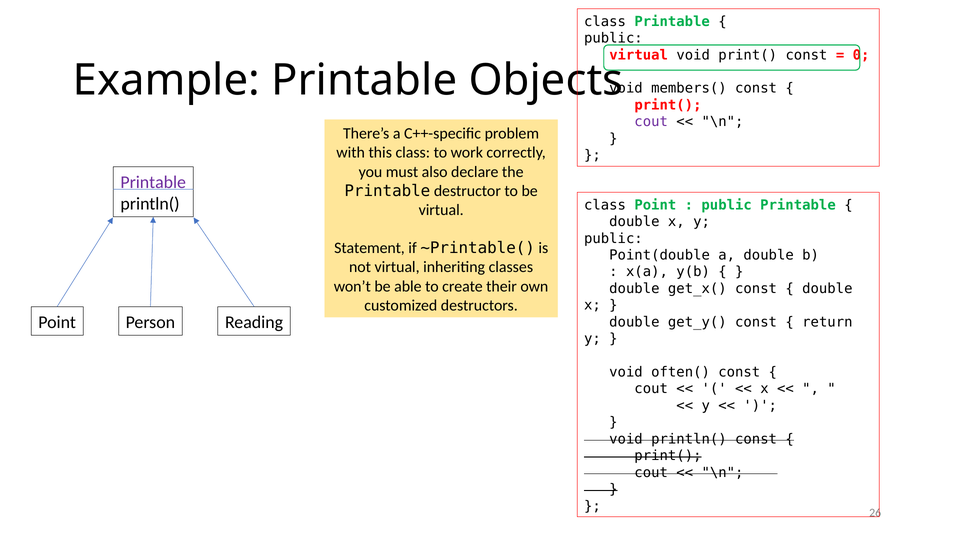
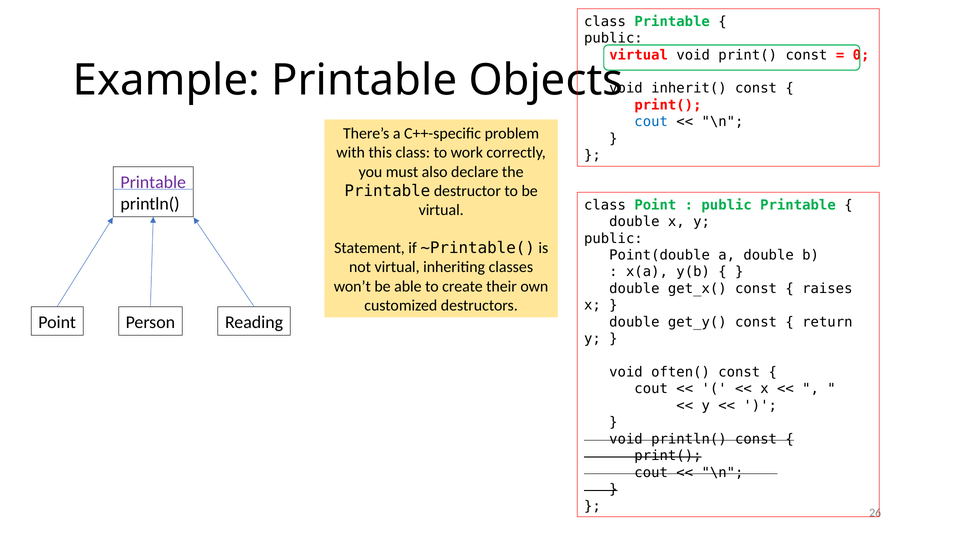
members(: members( -> inherit(
cout at (651, 122) colour: purple -> blue
double at (827, 288): double -> raises
